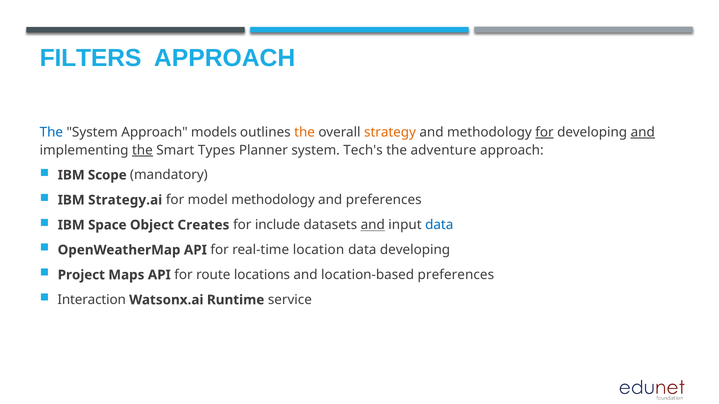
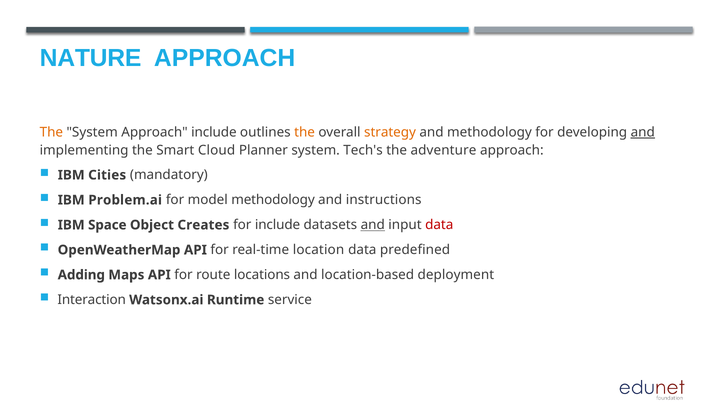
FILTERS: FILTERS -> NATURE
The at (51, 132) colour: blue -> orange
Approach models: models -> include
for at (544, 132) underline: present -> none
the at (142, 150) underline: present -> none
Types: Types -> Cloud
Scope: Scope -> Cities
Strategy.ai: Strategy.ai -> Problem.ai
and preferences: preferences -> instructions
data at (439, 225) colour: blue -> red
data developing: developing -> predefined
Project: Project -> Adding
location-based preferences: preferences -> deployment
